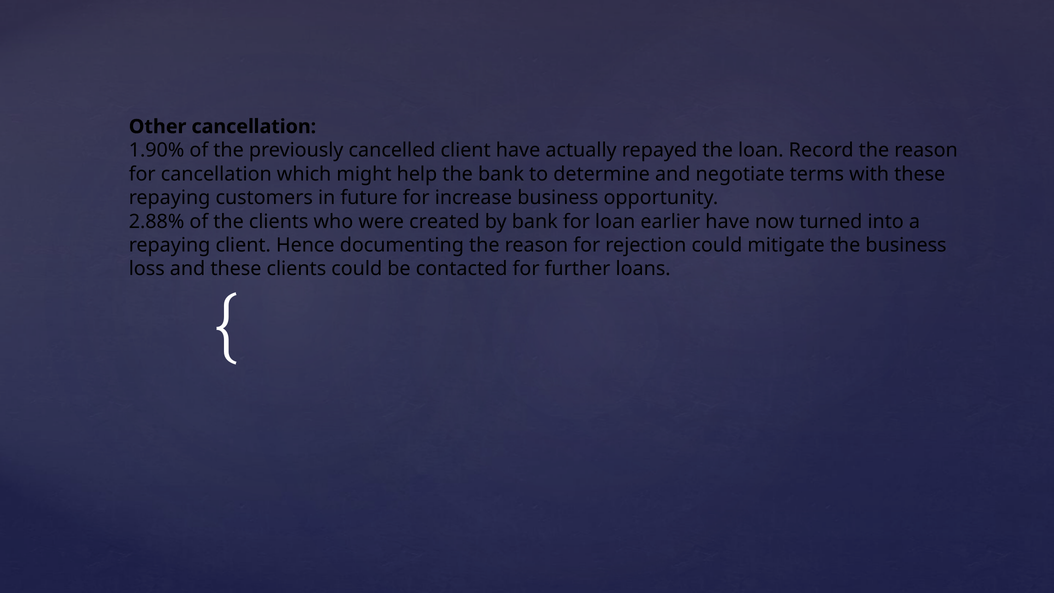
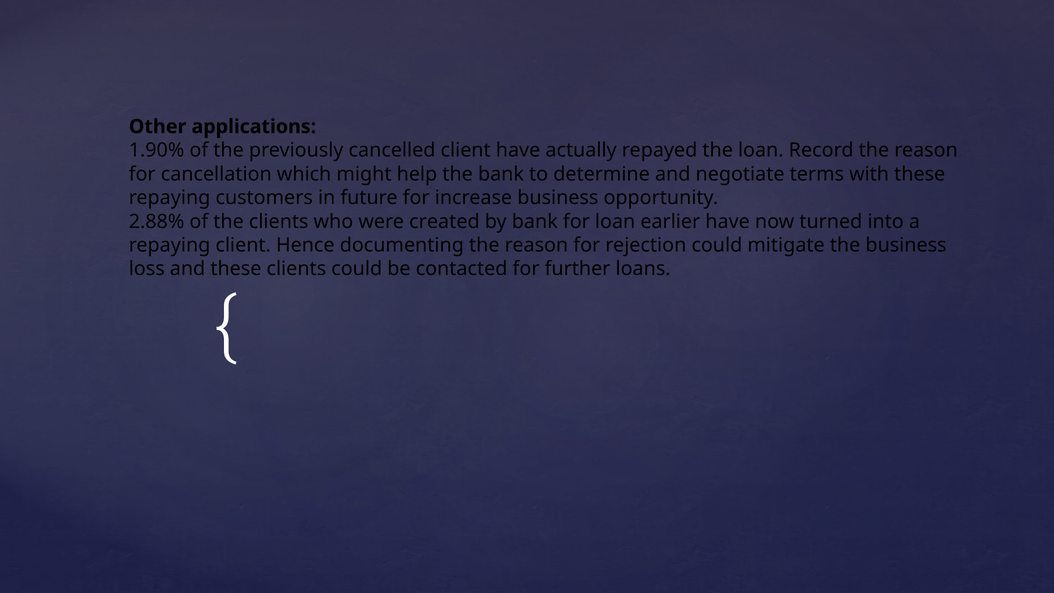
Other cancellation: cancellation -> applications
